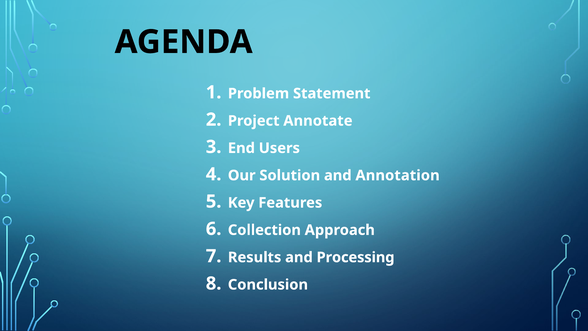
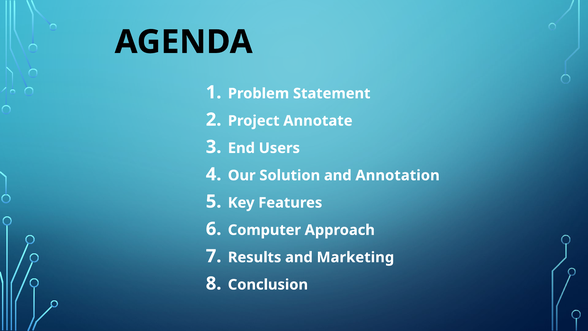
Collection: Collection -> Computer
Processing: Processing -> Marketing
